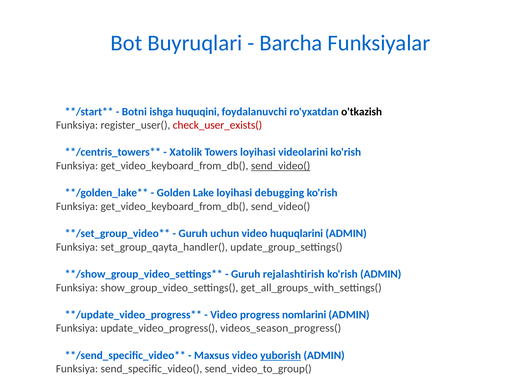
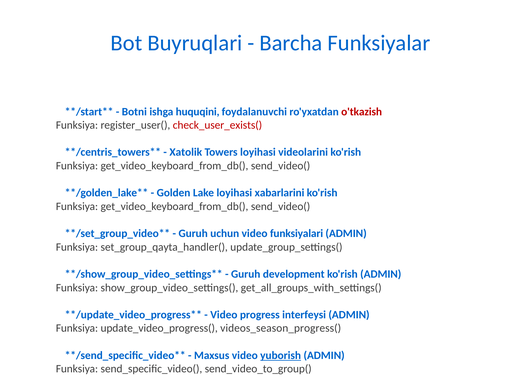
o'tkazish colour: black -> red
send_video( at (281, 166) underline: present -> none
debugging: debugging -> xabarlarini
huquqlarini: huquqlarini -> funksiyalari
rejalashtirish: rejalashtirish -> development
nomlarini: nomlarini -> interfeysi
